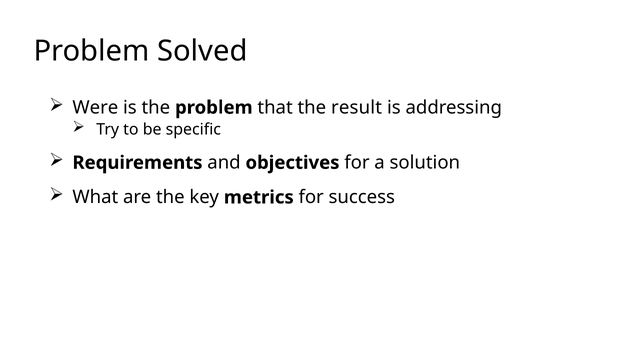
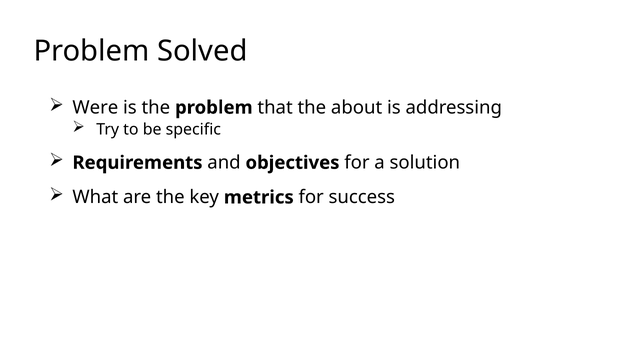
result: result -> about
